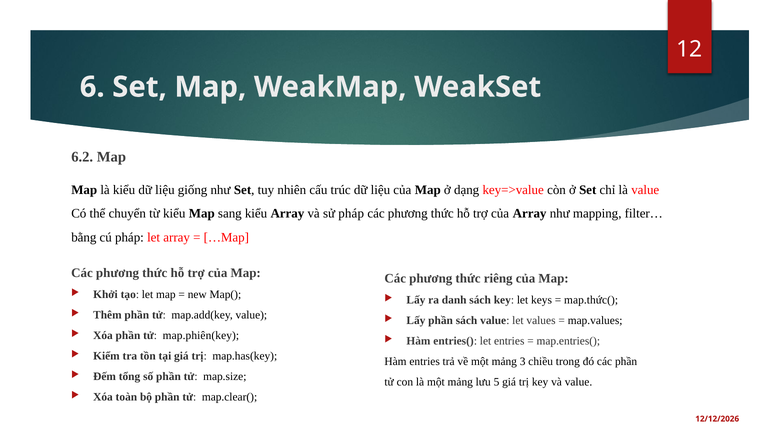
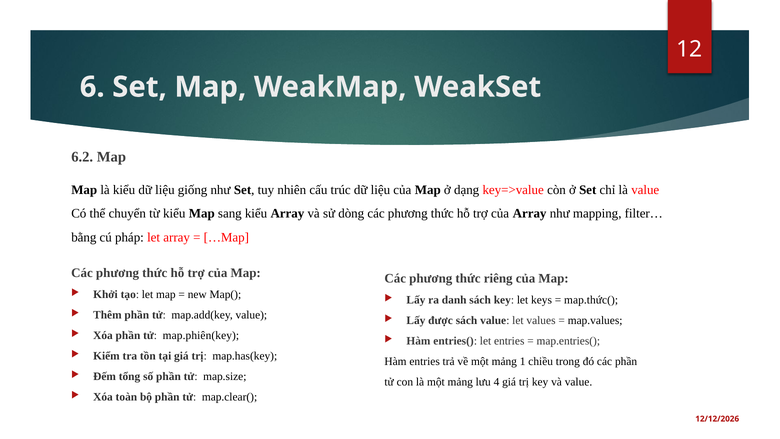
sử pháp: pháp -> dòng
Lấy phần: phần -> được
3: 3 -> 1
5: 5 -> 4
